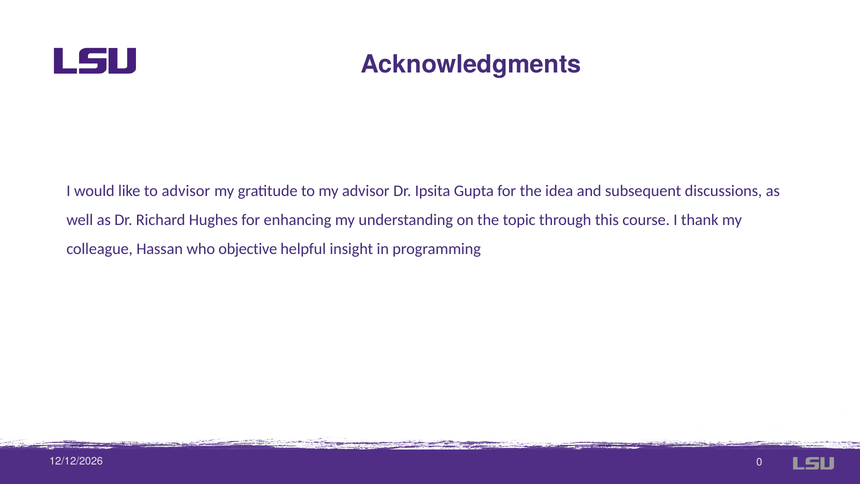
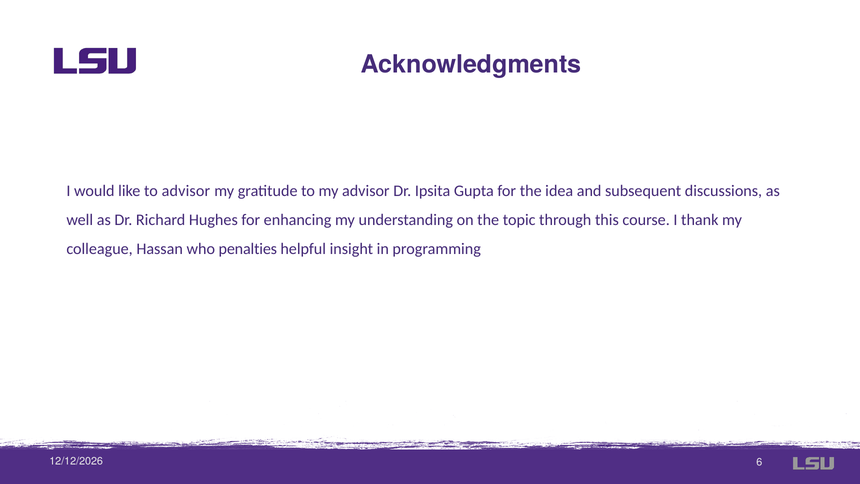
objective: objective -> penalties
0: 0 -> 6
